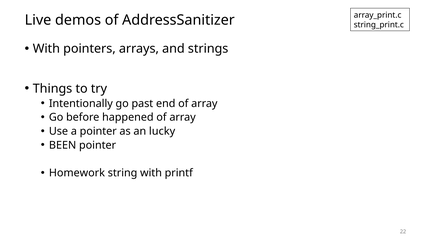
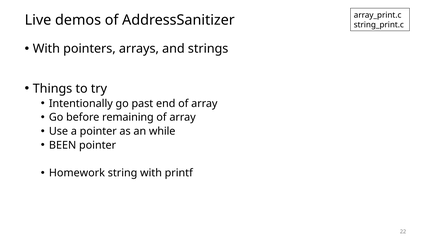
happened: happened -> remaining
lucky: lucky -> while
